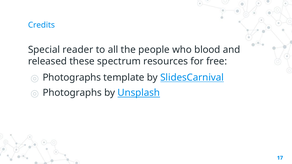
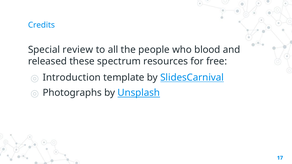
reader: reader -> review
Photographs at (72, 78): Photographs -> Introduction
